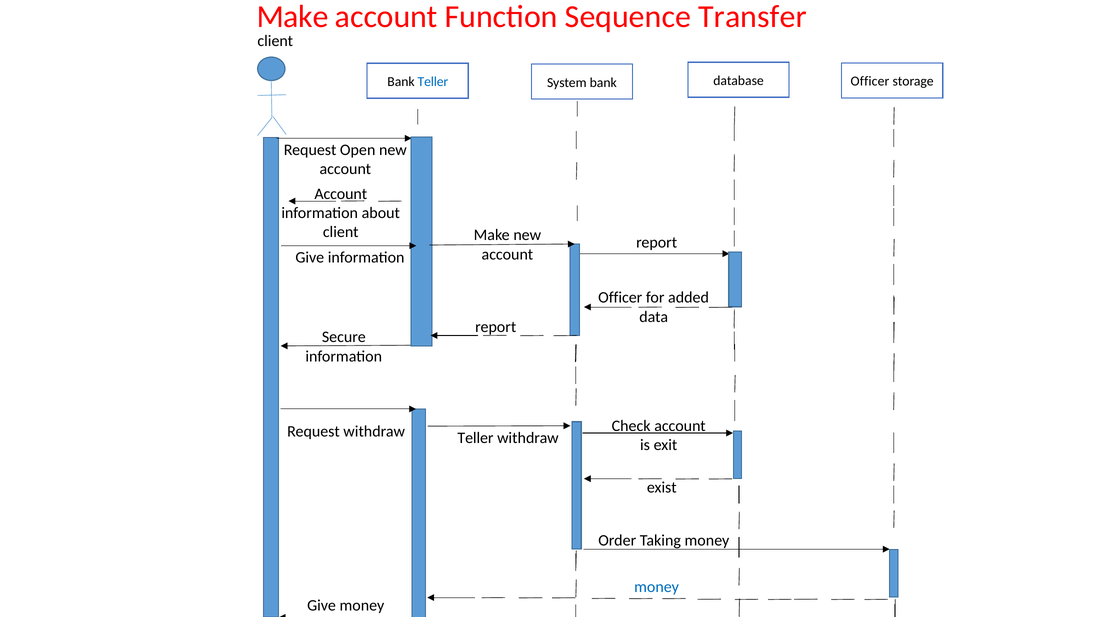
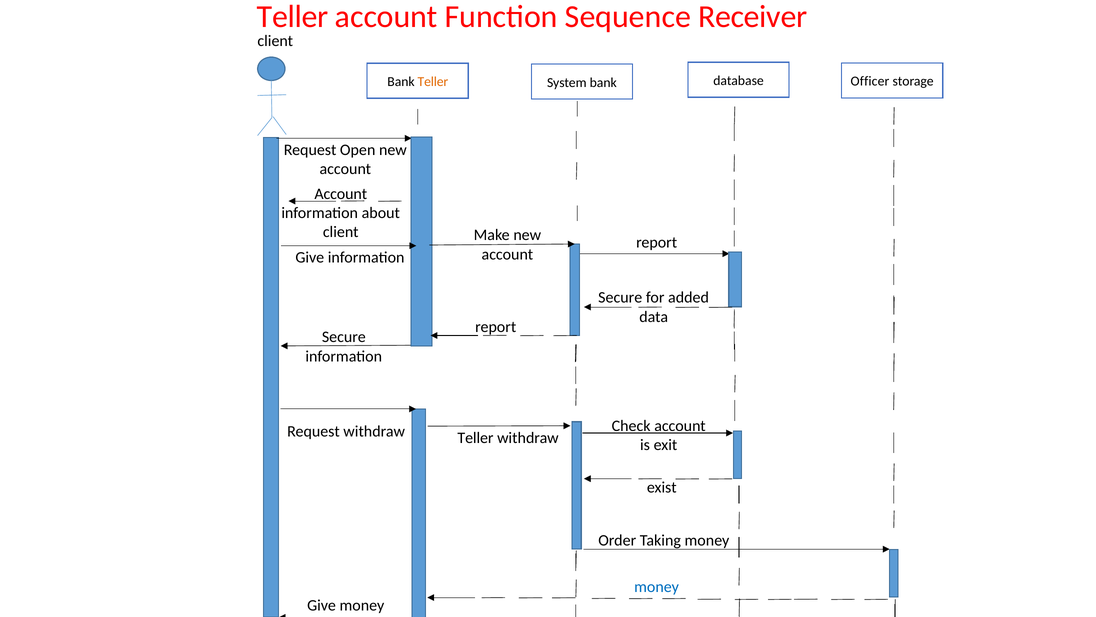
Make at (293, 16): Make -> Teller
Transfer: Transfer -> Receiver
Teller at (433, 82) colour: blue -> orange
Officer at (620, 297): Officer -> Secure
